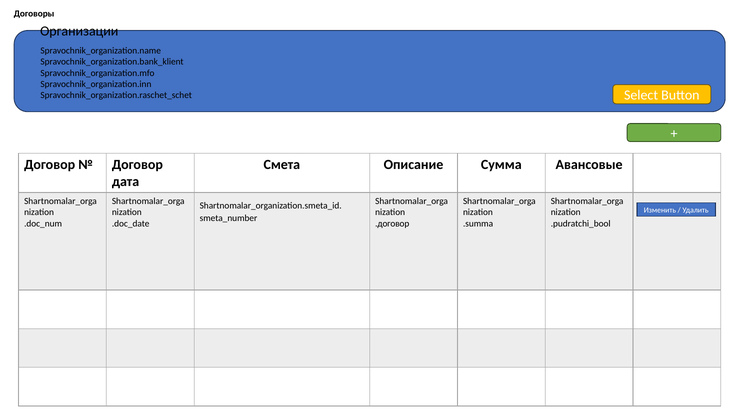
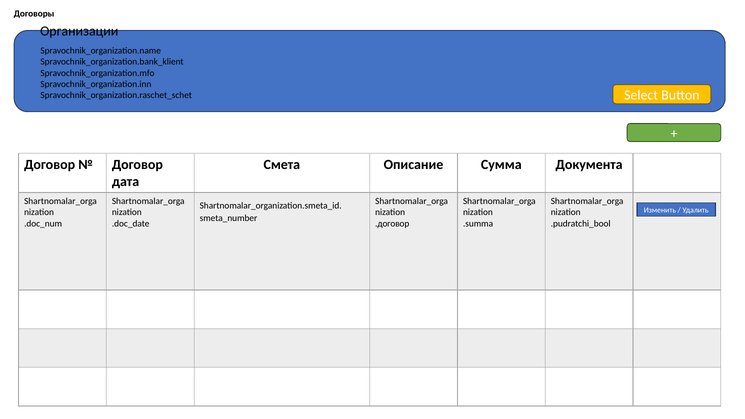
Авансовые: Авансовые -> Документа
